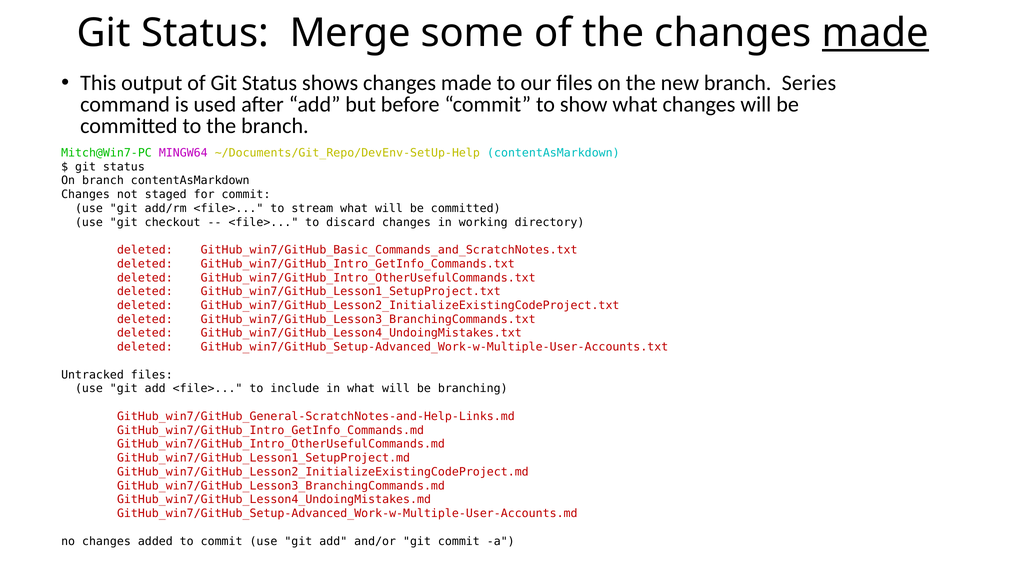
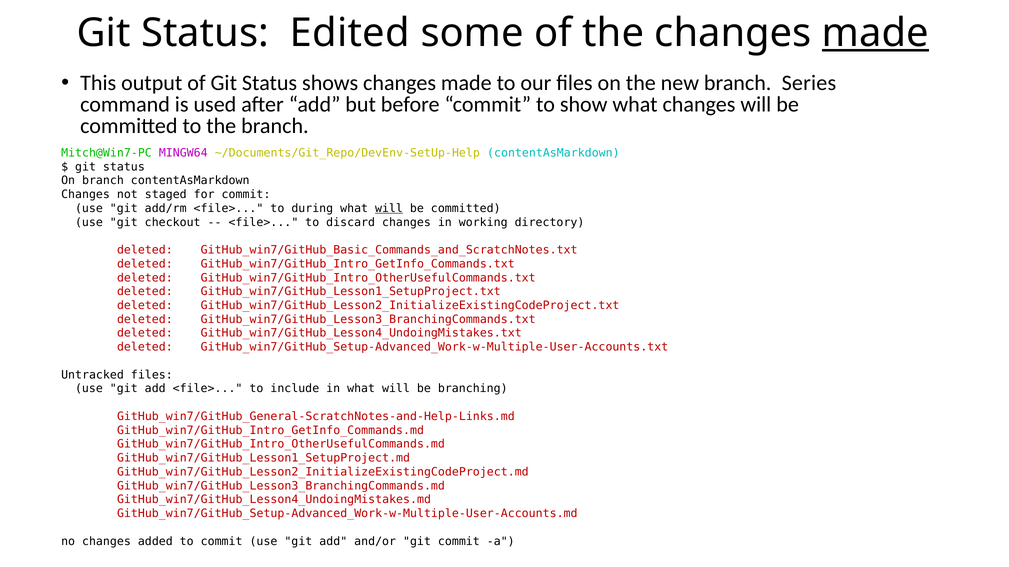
Merge: Merge -> Edited
stream: stream -> during
will at (389, 209) underline: none -> present
